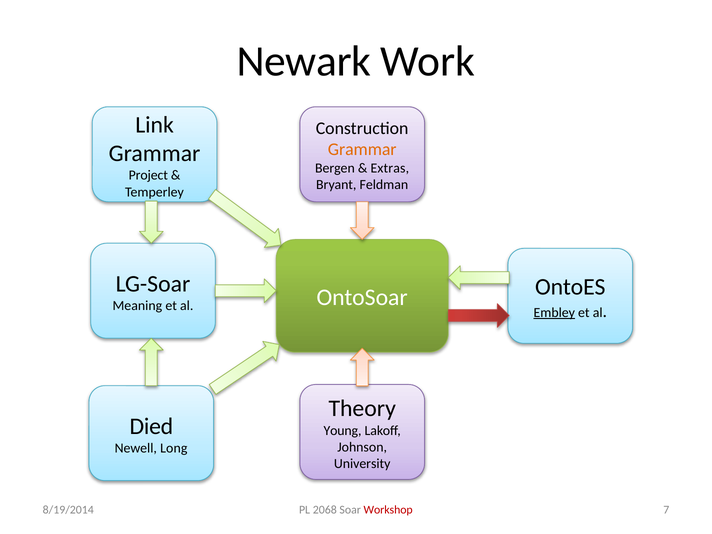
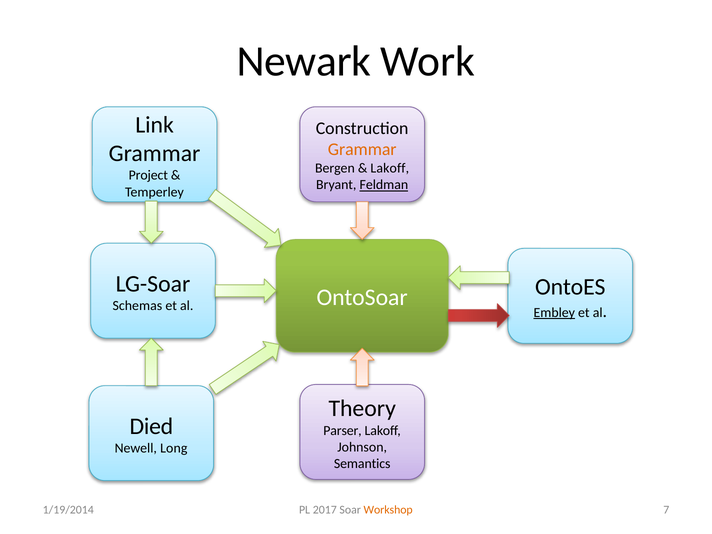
Extras at (390, 168): Extras -> Lakoff
Feldman underline: none -> present
Meaning: Meaning -> Schemas
Young: Young -> Parser
University: University -> Semantics
2068: 2068 -> 2017
Workshop colour: red -> orange
8/19/2014: 8/19/2014 -> 1/19/2014
